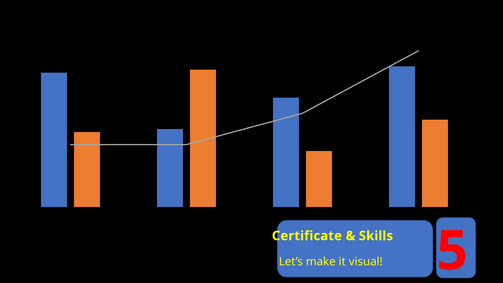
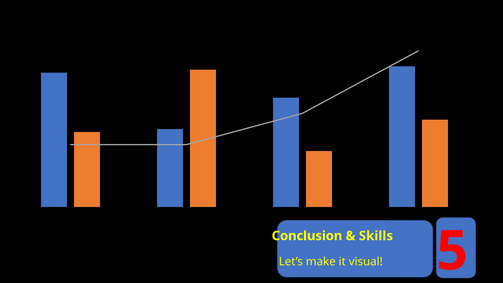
Certificate: Certificate -> Conclusion
